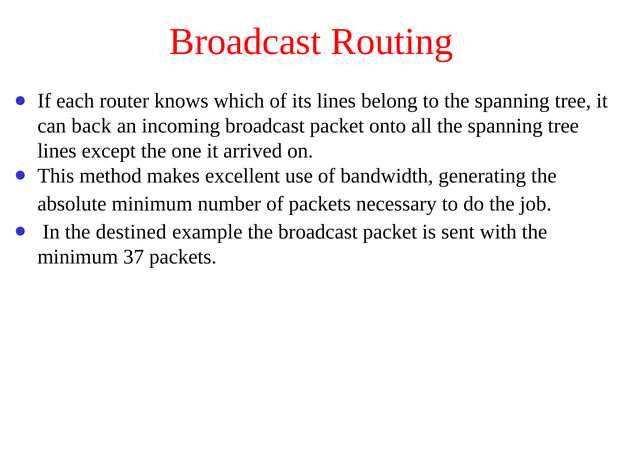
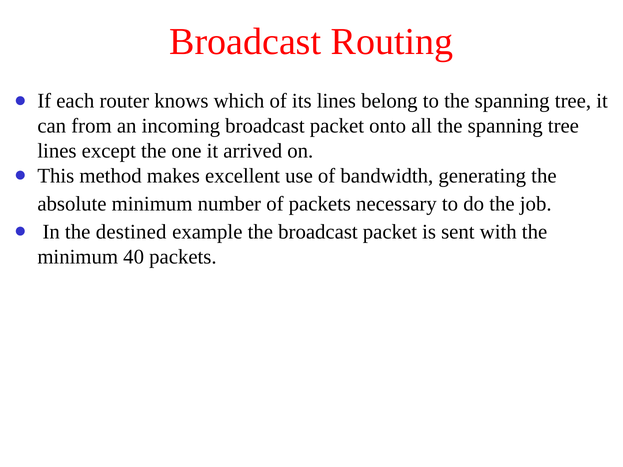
back: back -> from
37: 37 -> 40
